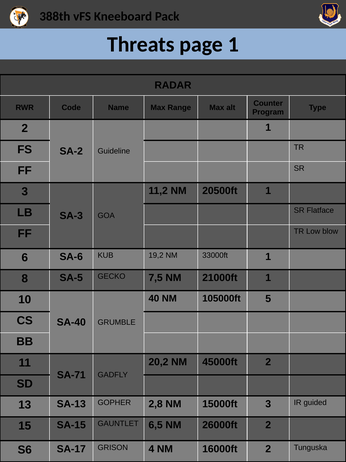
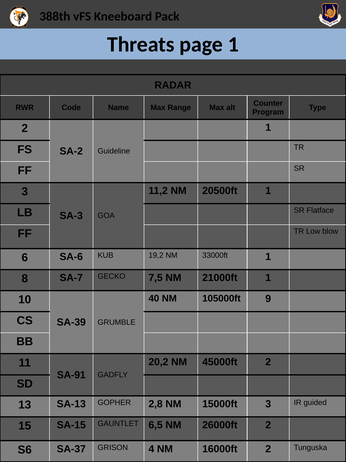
SA-5: SA-5 -> SA-7
5: 5 -> 9
SA-40: SA-40 -> SA-39
SA-71: SA-71 -> SA-91
SA-17: SA-17 -> SA-37
